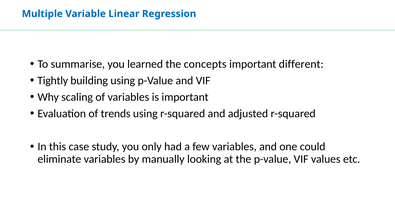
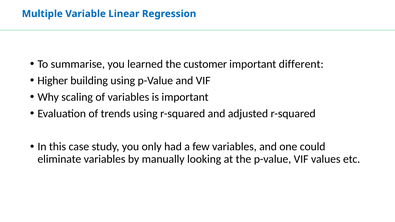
concepts: concepts -> customer
Tightly: Tightly -> Higher
